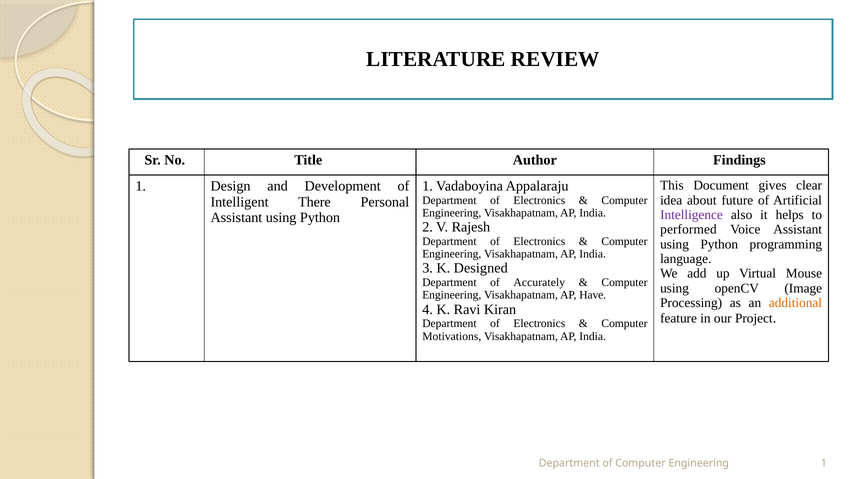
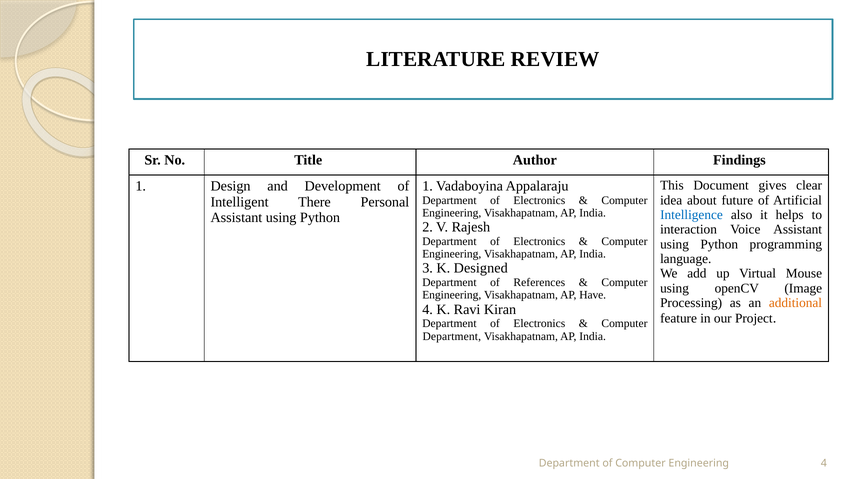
Intelligence colour: purple -> blue
performed: performed -> interaction
Accurately: Accurately -> References
Motivations at (452, 337): Motivations -> Department
Engineering 1: 1 -> 4
